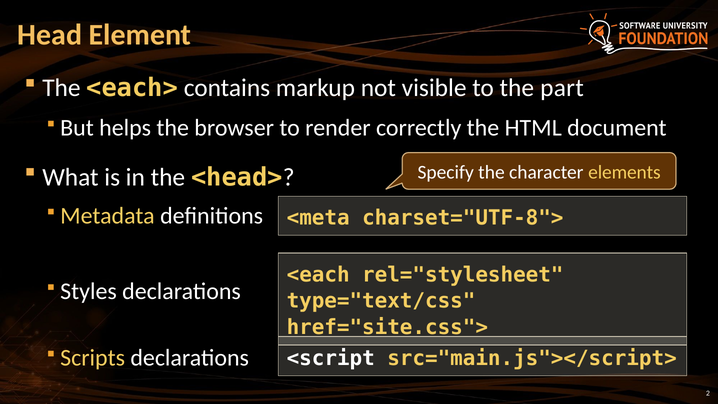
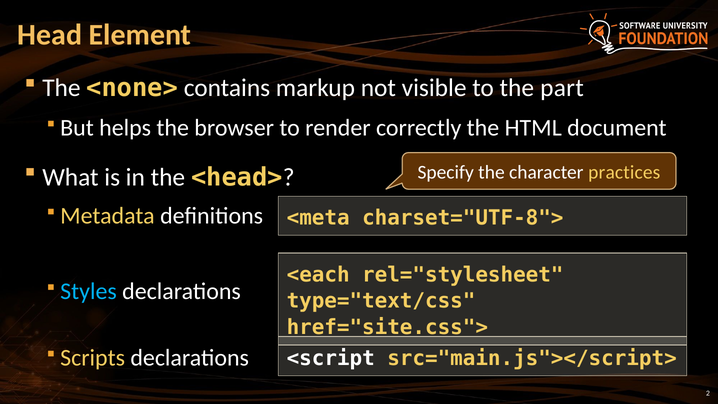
<each>: <each> -> <none>
elements: elements -> practices
Styles colour: white -> light blue
